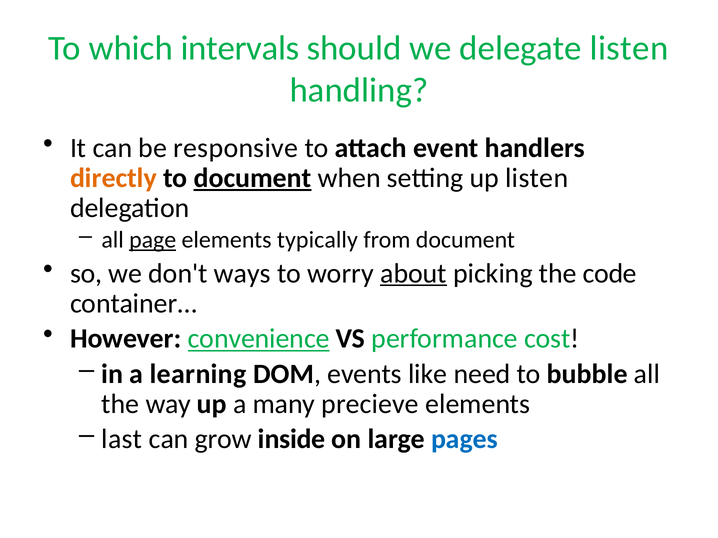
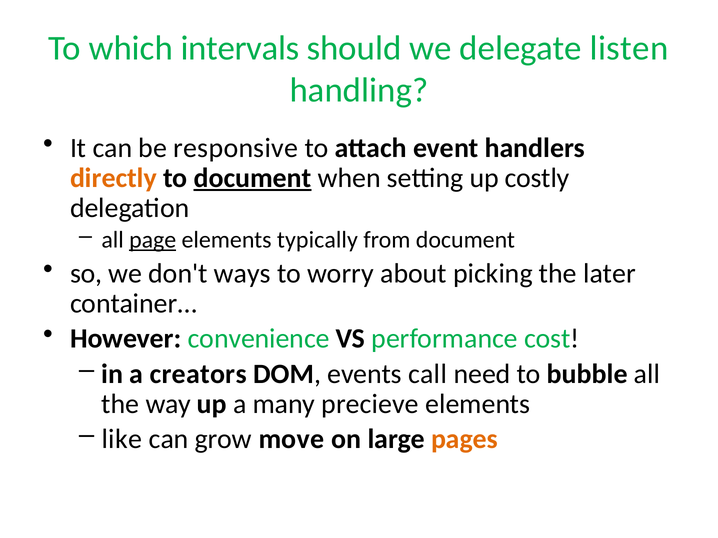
up listen: listen -> costly
about underline: present -> none
code: code -> later
convenience underline: present -> none
learning: learning -> creators
like: like -> call
last: last -> like
inside: inside -> move
pages colour: blue -> orange
